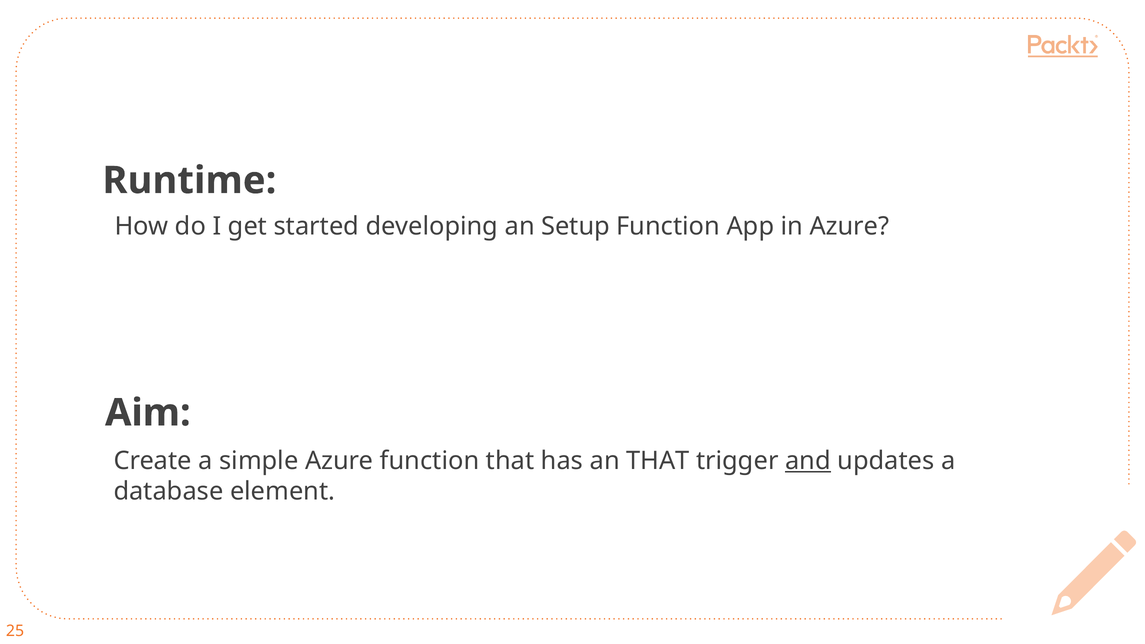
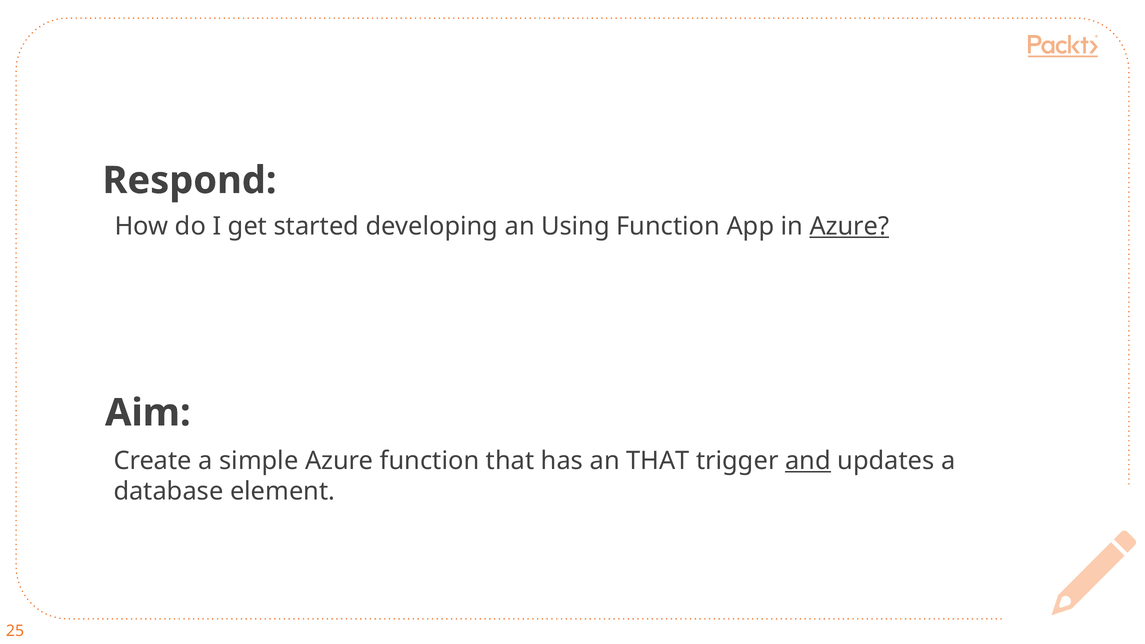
Runtime: Runtime -> Respond
Setup: Setup -> Using
Azure at (849, 226) underline: none -> present
